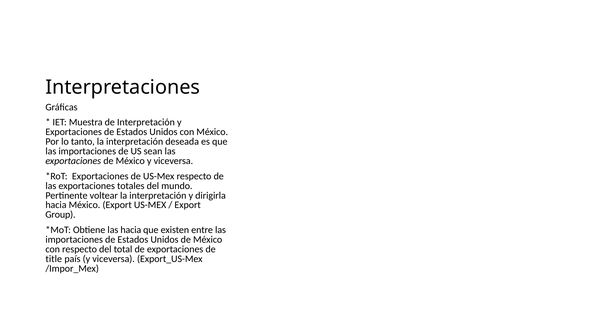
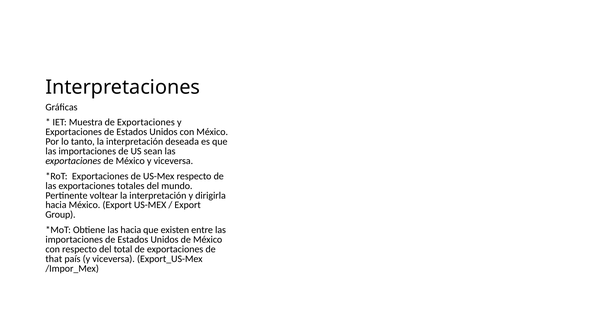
Muestra de Interpretación: Interpretación -> Exportaciones
title: title -> that
